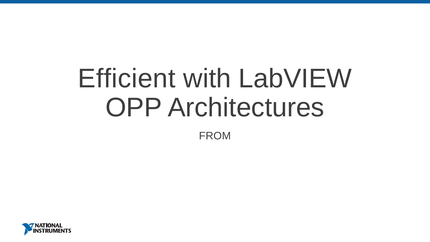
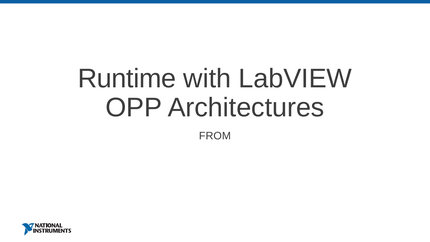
Efficient: Efficient -> Runtime
